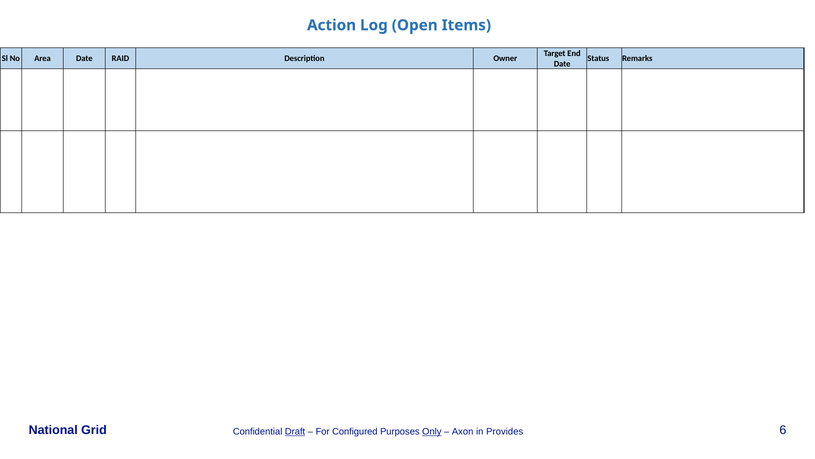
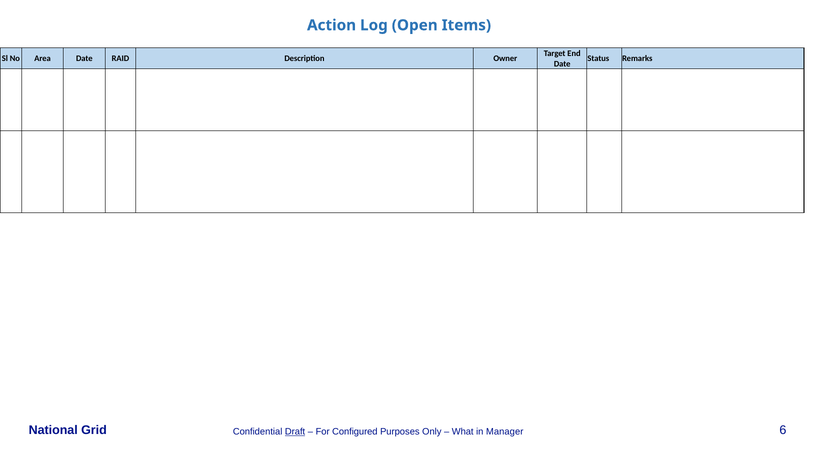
Only underline: present -> none
Axon: Axon -> What
Provides: Provides -> Manager
